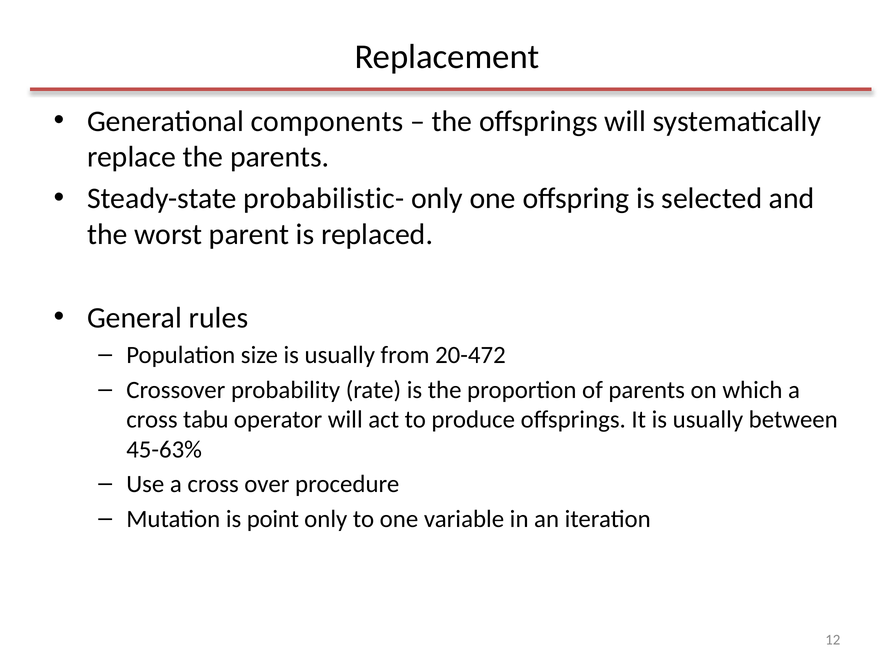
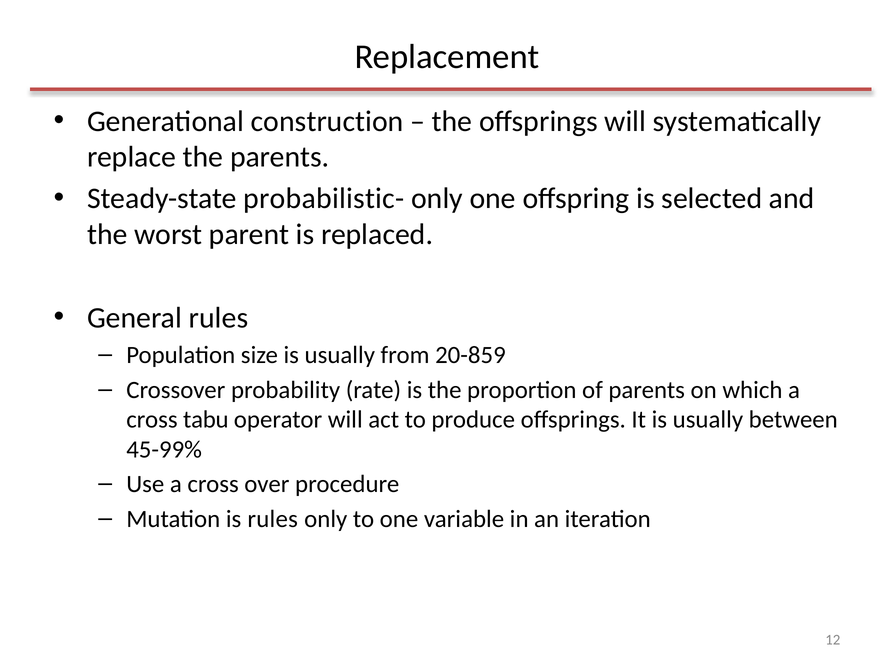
components: components -> construction
20-472: 20-472 -> 20-859
45-63%: 45-63% -> 45-99%
is point: point -> rules
